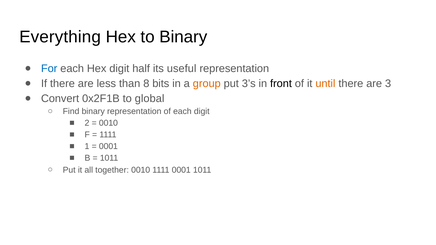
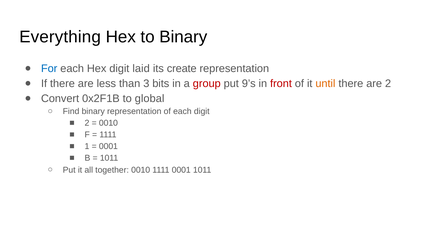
half: half -> laid
useful: useful -> create
8: 8 -> 3
group colour: orange -> red
3’s: 3’s -> 9’s
front colour: black -> red
are 3: 3 -> 2
